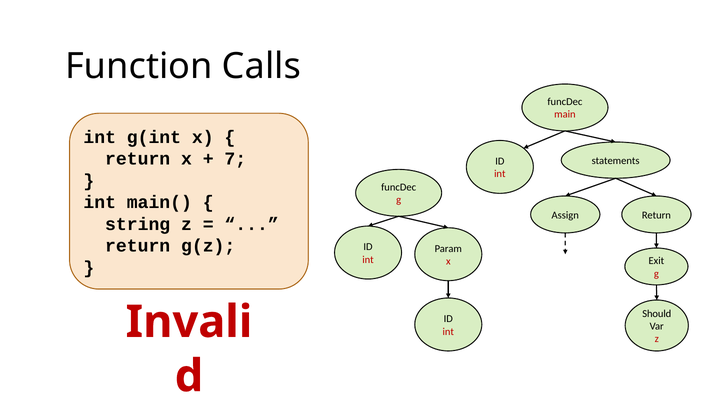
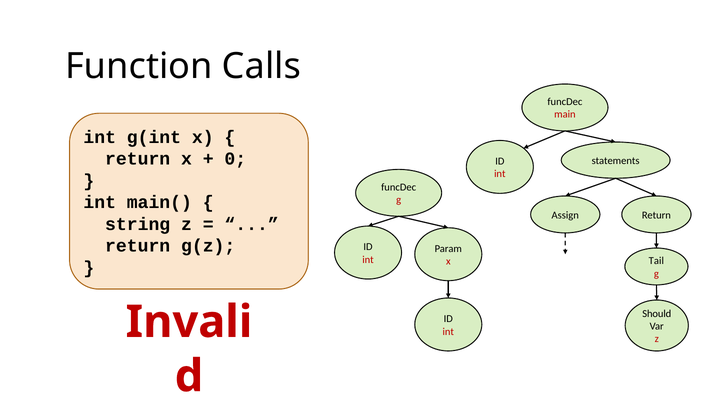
7: 7 -> 0
Exit: Exit -> Tail
